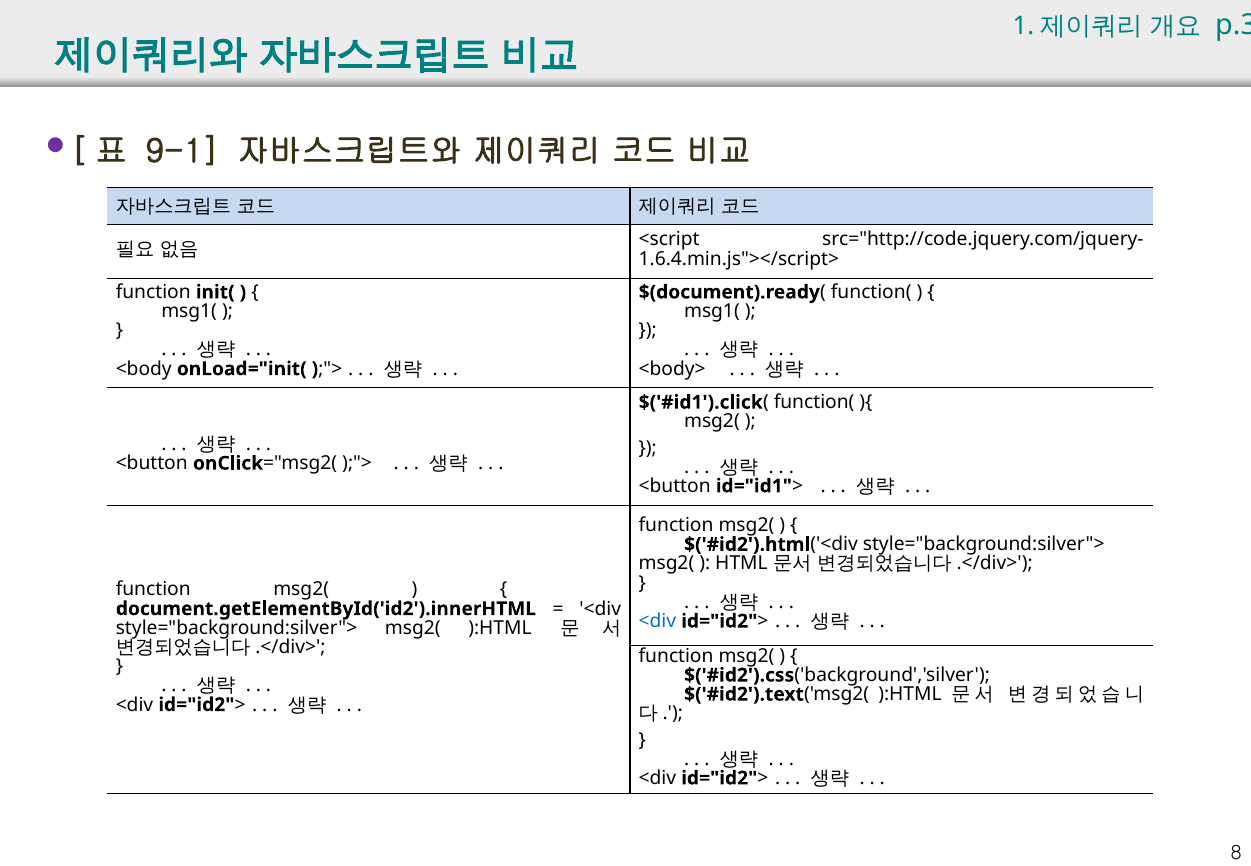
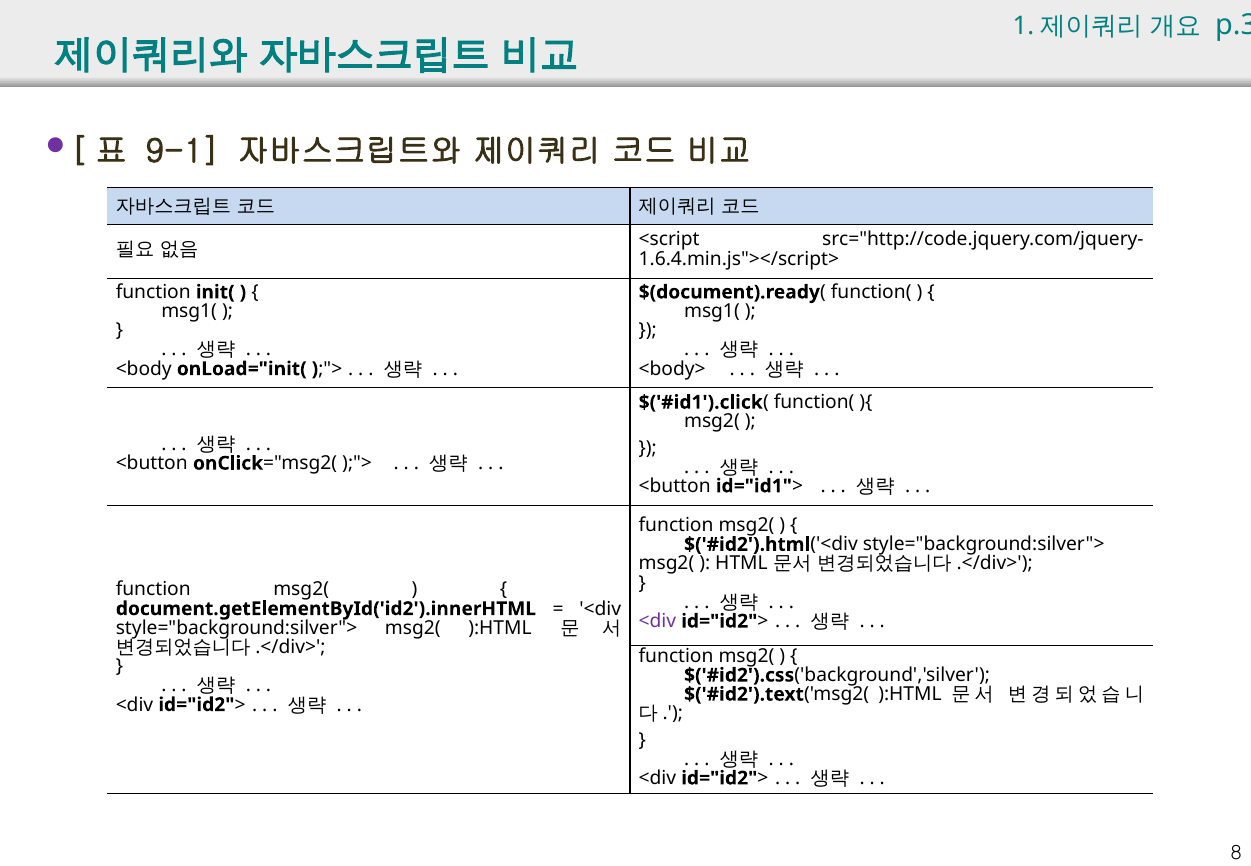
<div at (657, 621) colour: blue -> purple
